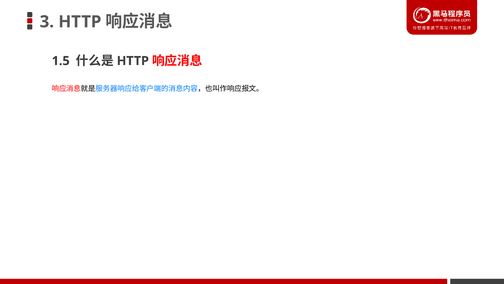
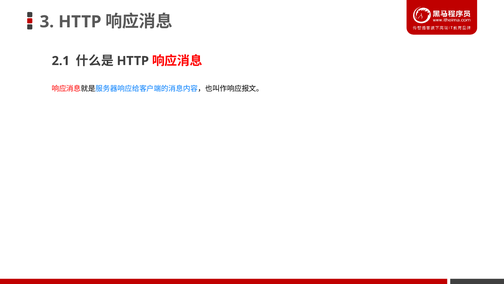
1.5: 1.5 -> 2.1
